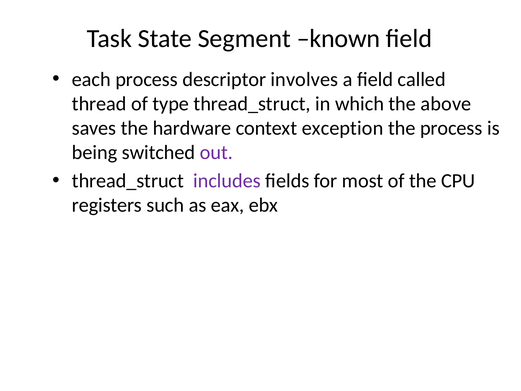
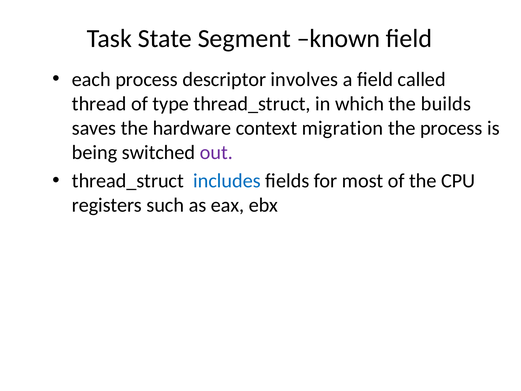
above: above -> builds
exception: exception -> migration
includes colour: purple -> blue
